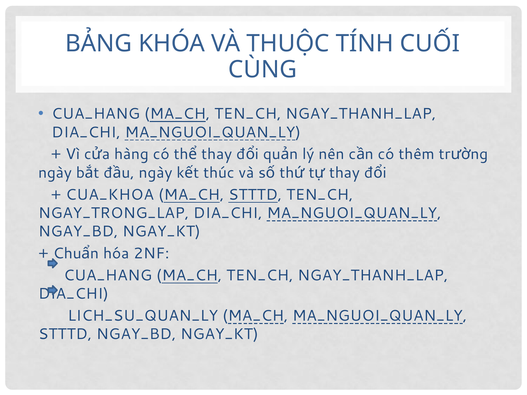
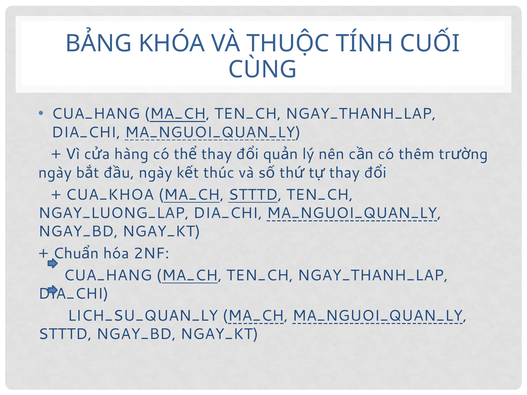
NGAY_TRONG_LAP: NGAY_TRONG_LAP -> NGAY_LUONG_LAP
